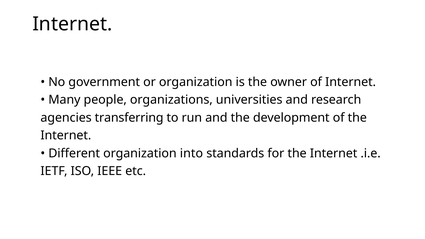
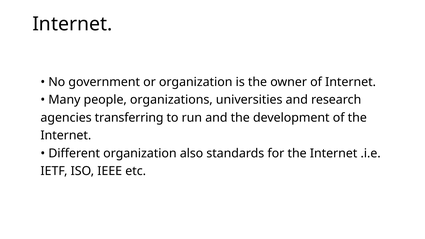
into: into -> also
